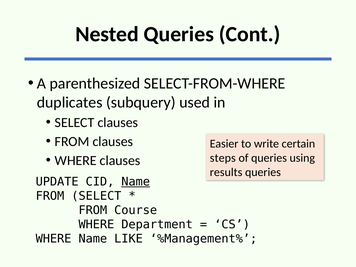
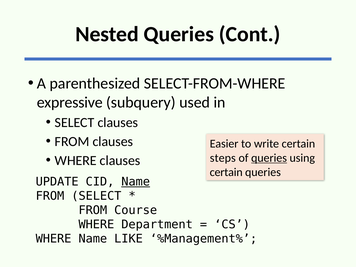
duplicates: duplicates -> expressive
queries at (269, 158) underline: none -> present
results at (226, 172): results -> certain
